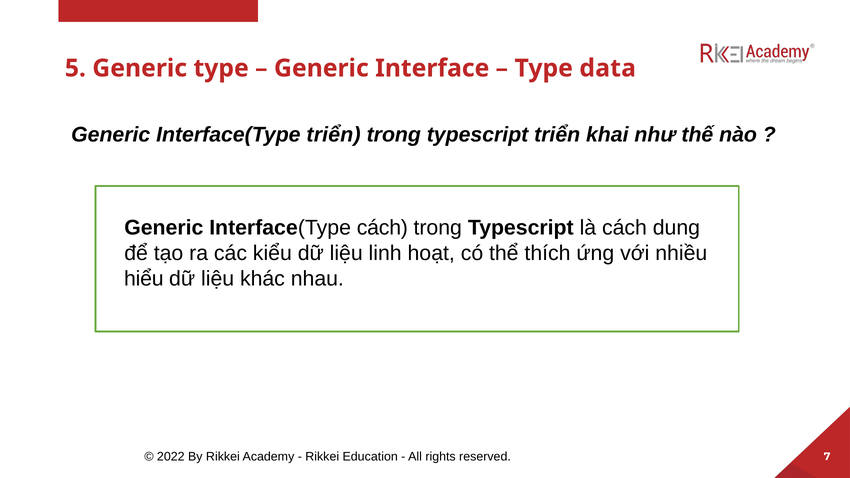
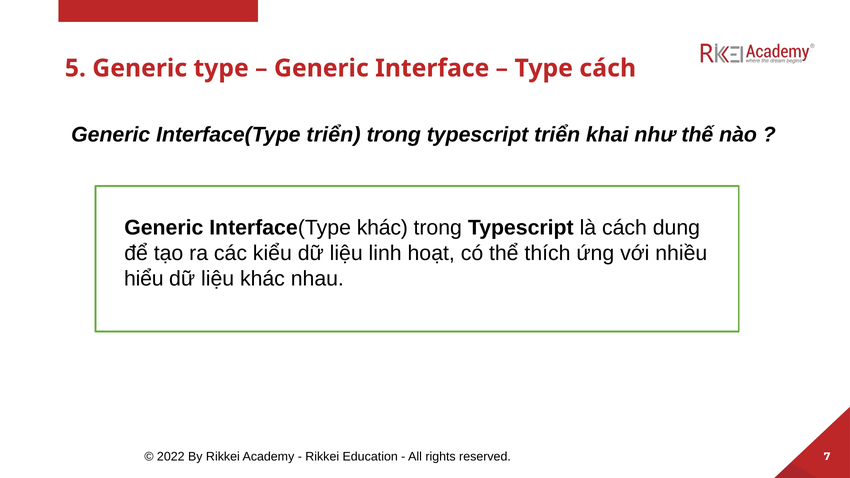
Type data: data -> cách
Interface(Type cách: cách -> khác
